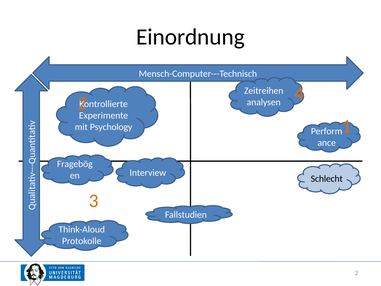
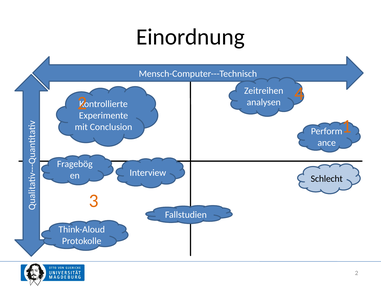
Psychology: Psychology -> Conclusion
